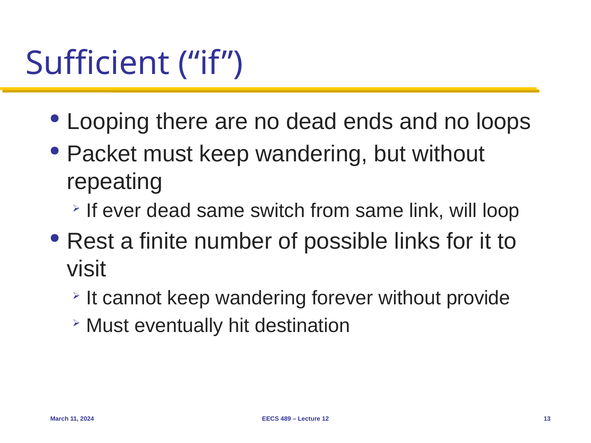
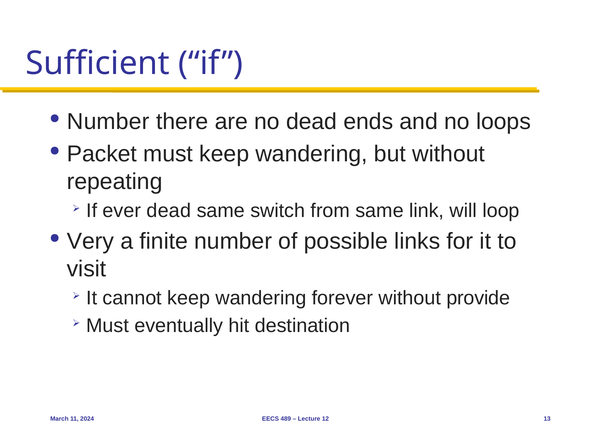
Looping at (108, 122): Looping -> Number
Rest: Rest -> Very
